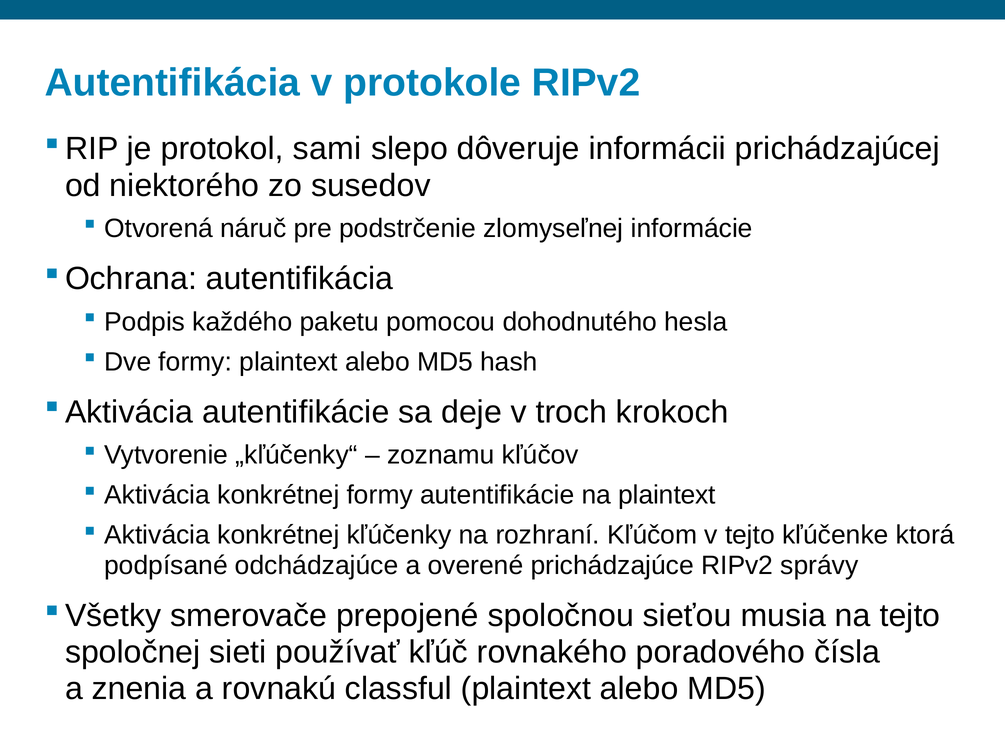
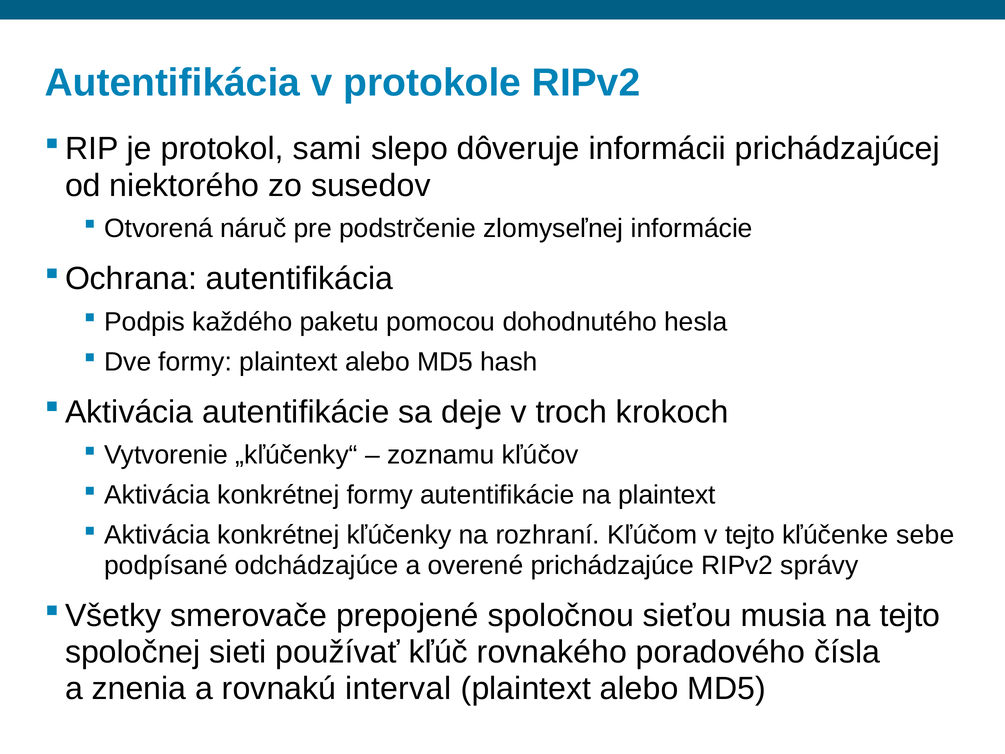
ktorá: ktorá -> sebe
classful: classful -> interval
